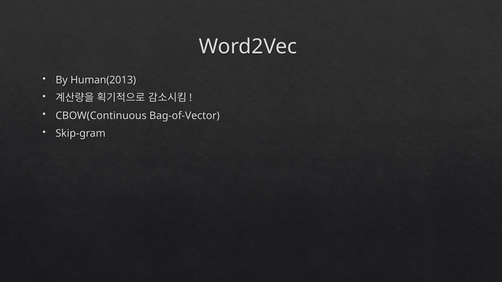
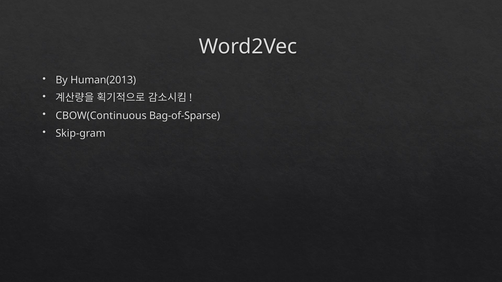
Bag-of-Vector: Bag-of-Vector -> Bag-of-Sparse
